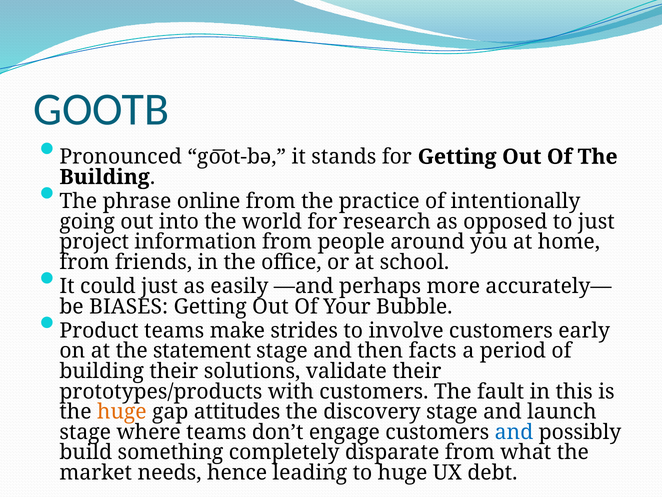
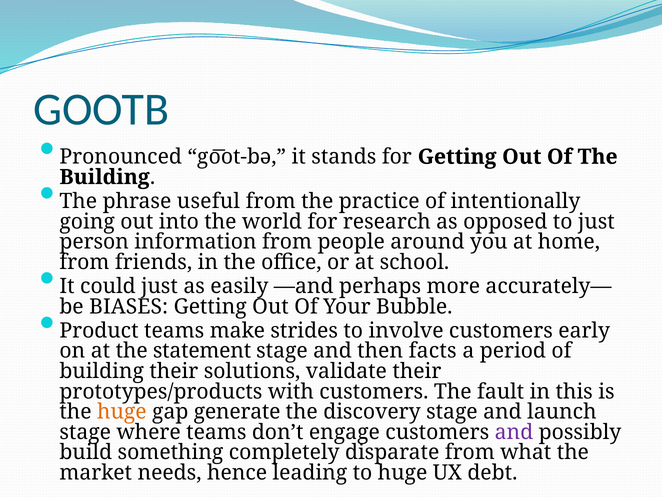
online: online -> useful
project: project -> person
attitudes: attitudes -> generate
and at (514, 432) colour: blue -> purple
